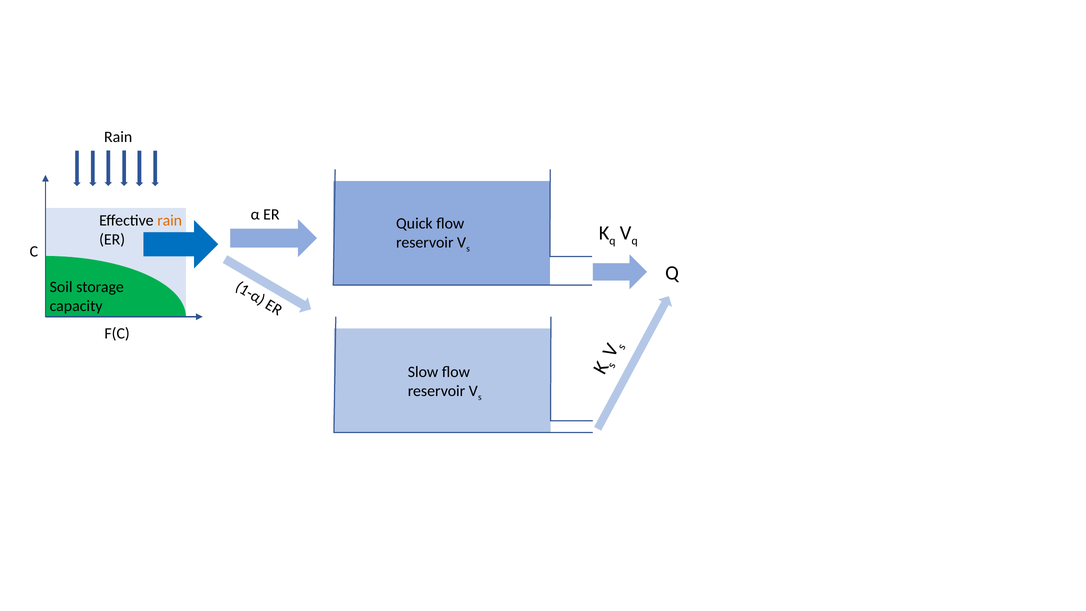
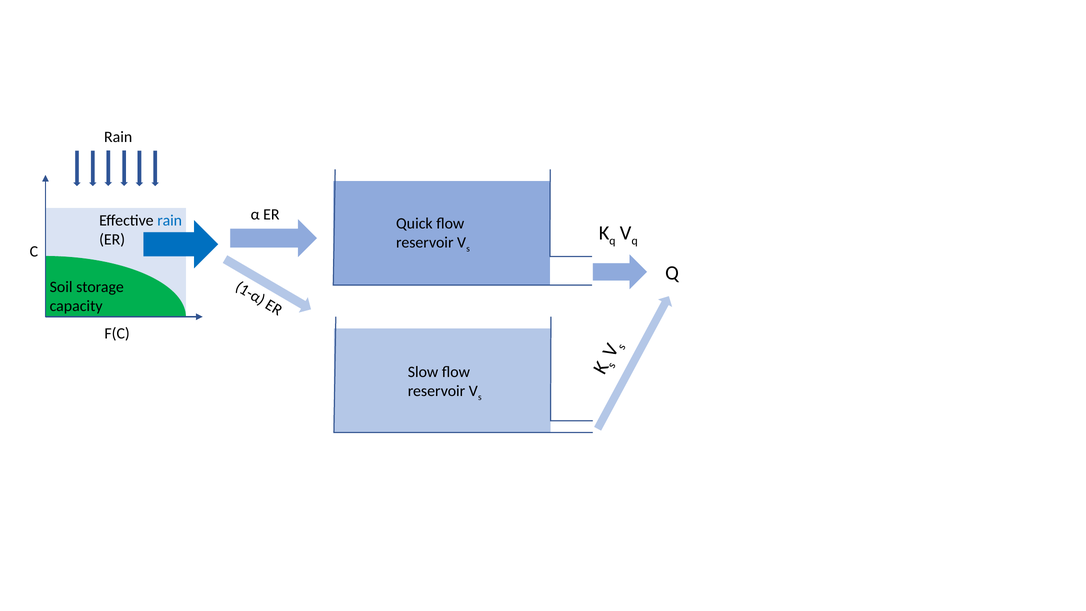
rain at (170, 220) colour: orange -> blue
